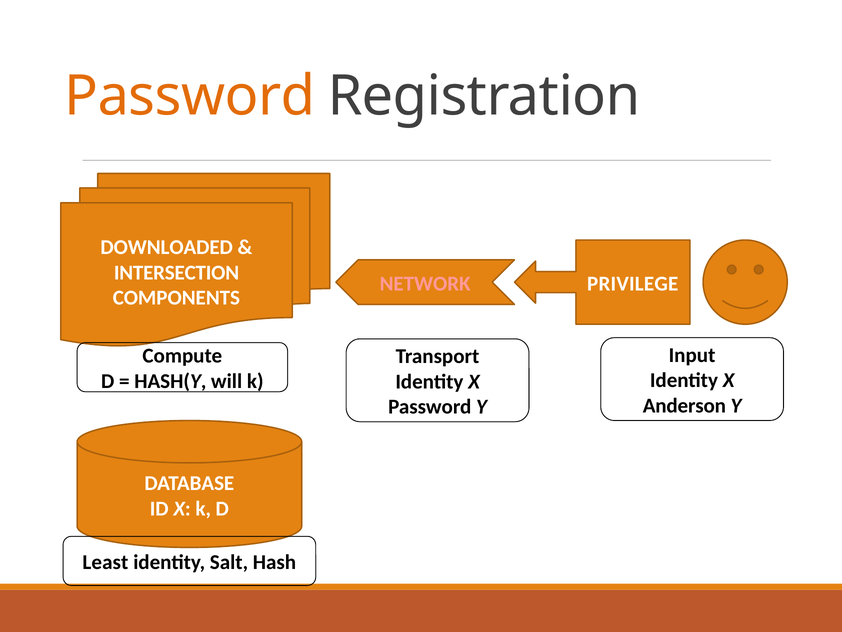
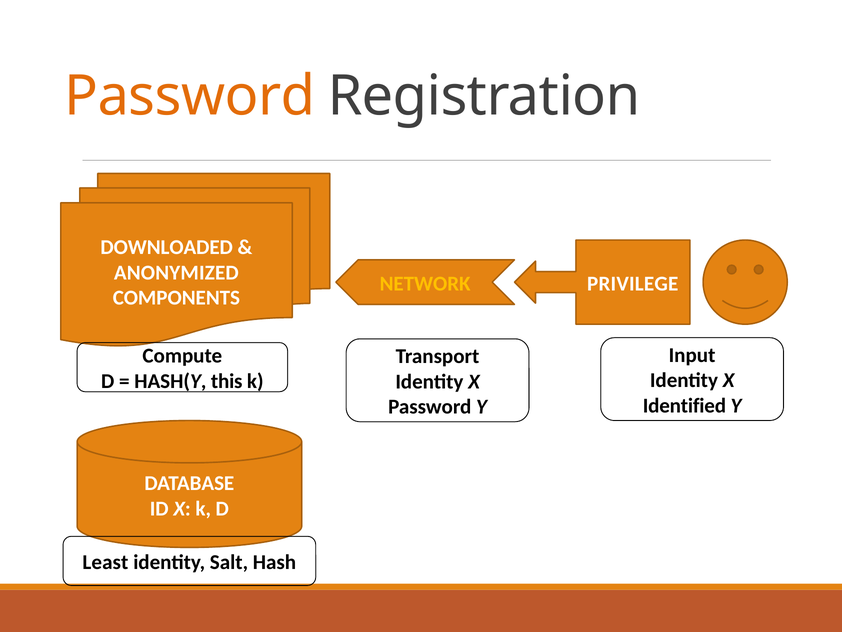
INTERSECTION: INTERSECTION -> ANONYMIZED
NETWORK colour: pink -> yellow
will: will -> this
Anderson: Anderson -> Identified
